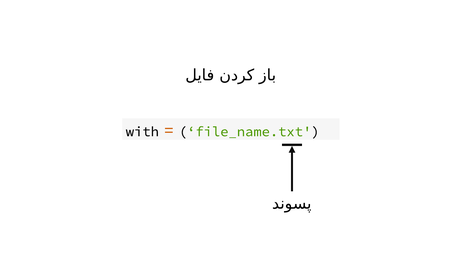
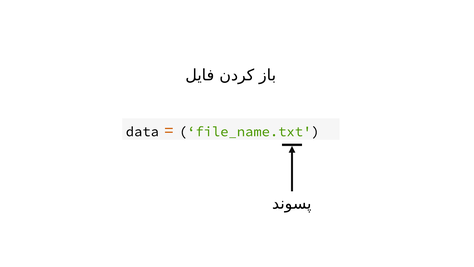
with: with -> data
